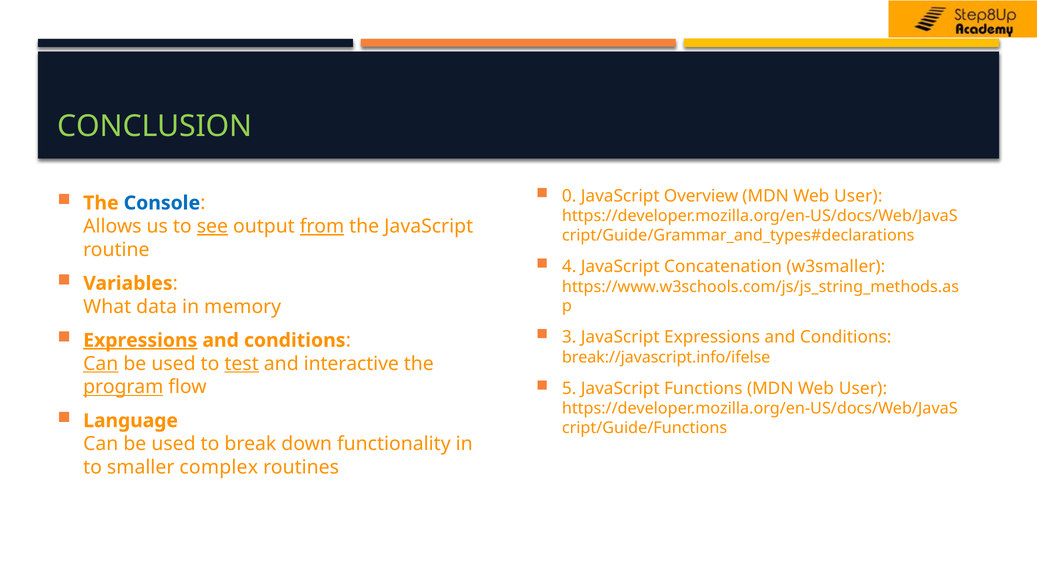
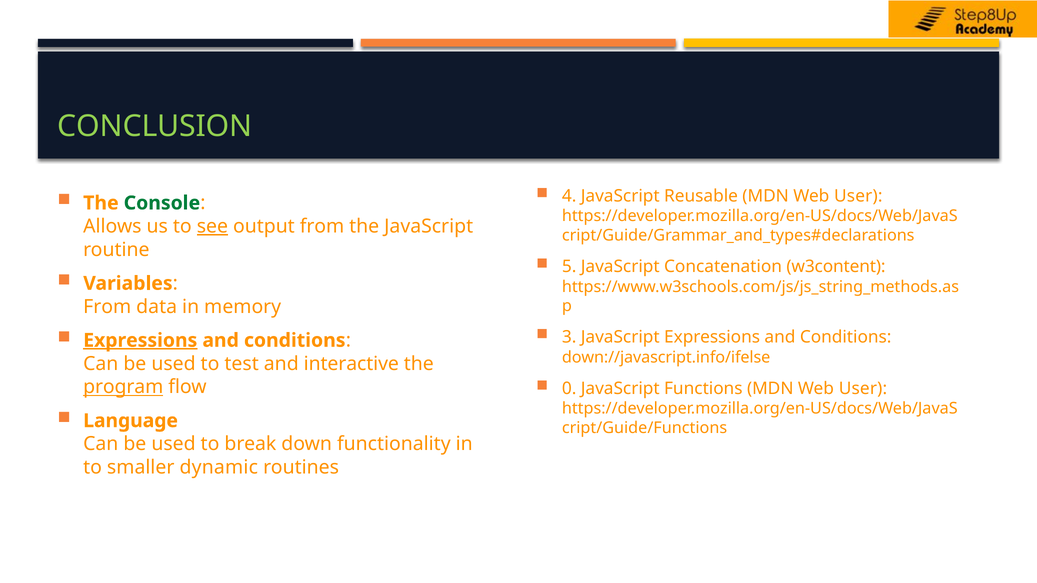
0: 0 -> 4
Overview: Overview -> Reusable
Console colour: blue -> green
from at (322, 226) underline: present -> none
4: 4 -> 5
w3smaller: w3smaller -> w3content
What at (107, 307): What -> From
break://javascript.info/ifelse: break://javascript.info/ifelse -> down://javascript.info/ifelse
Can at (101, 364) underline: present -> none
test underline: present -> none
5: 5 -> 0
complex: complex -> dynamic
